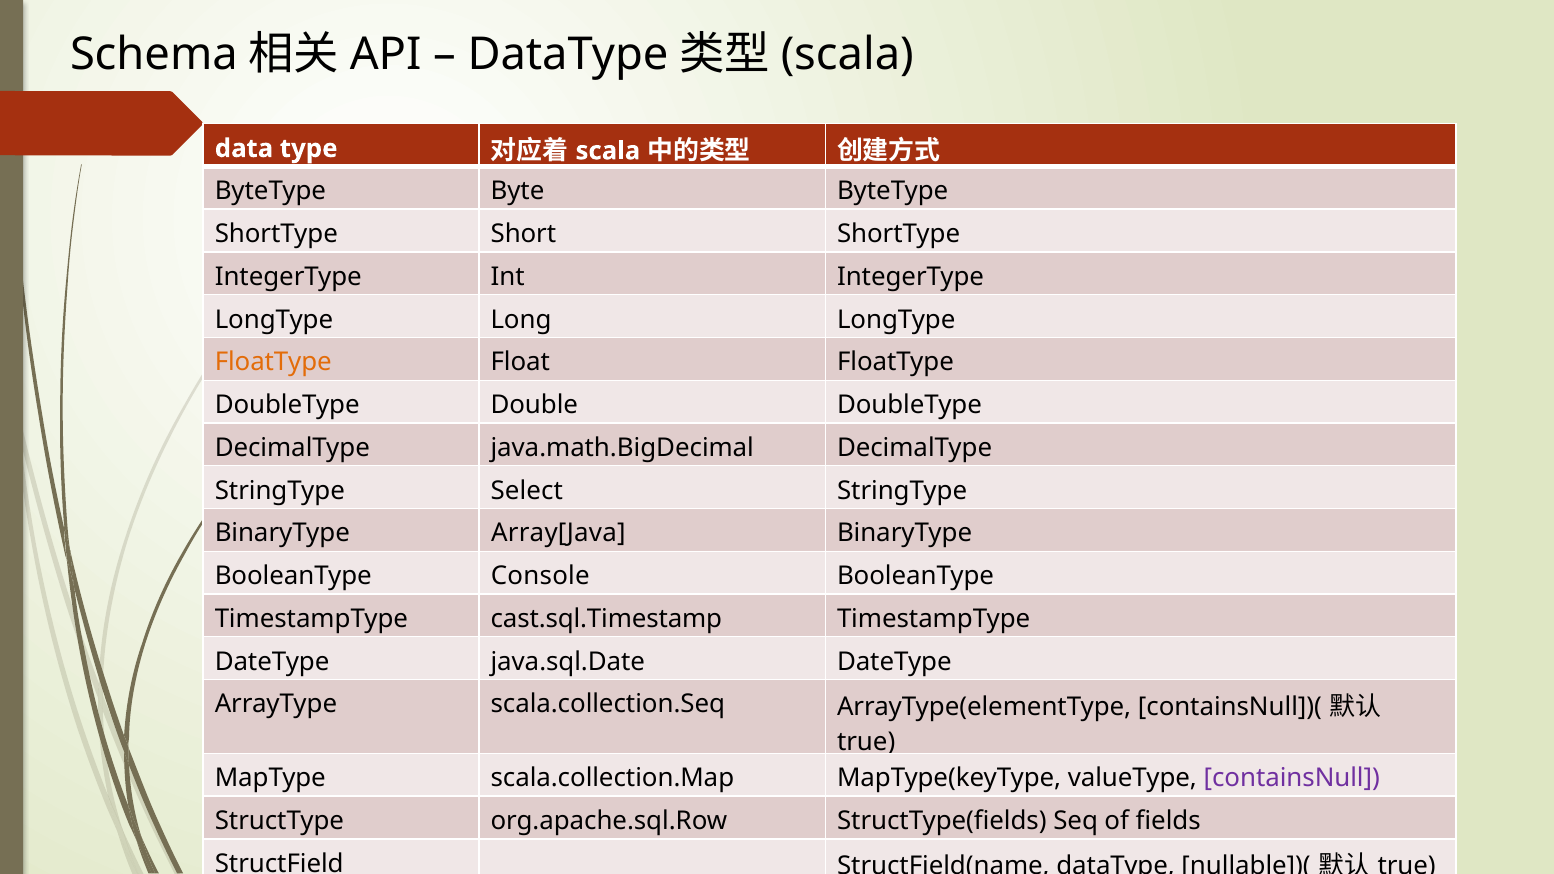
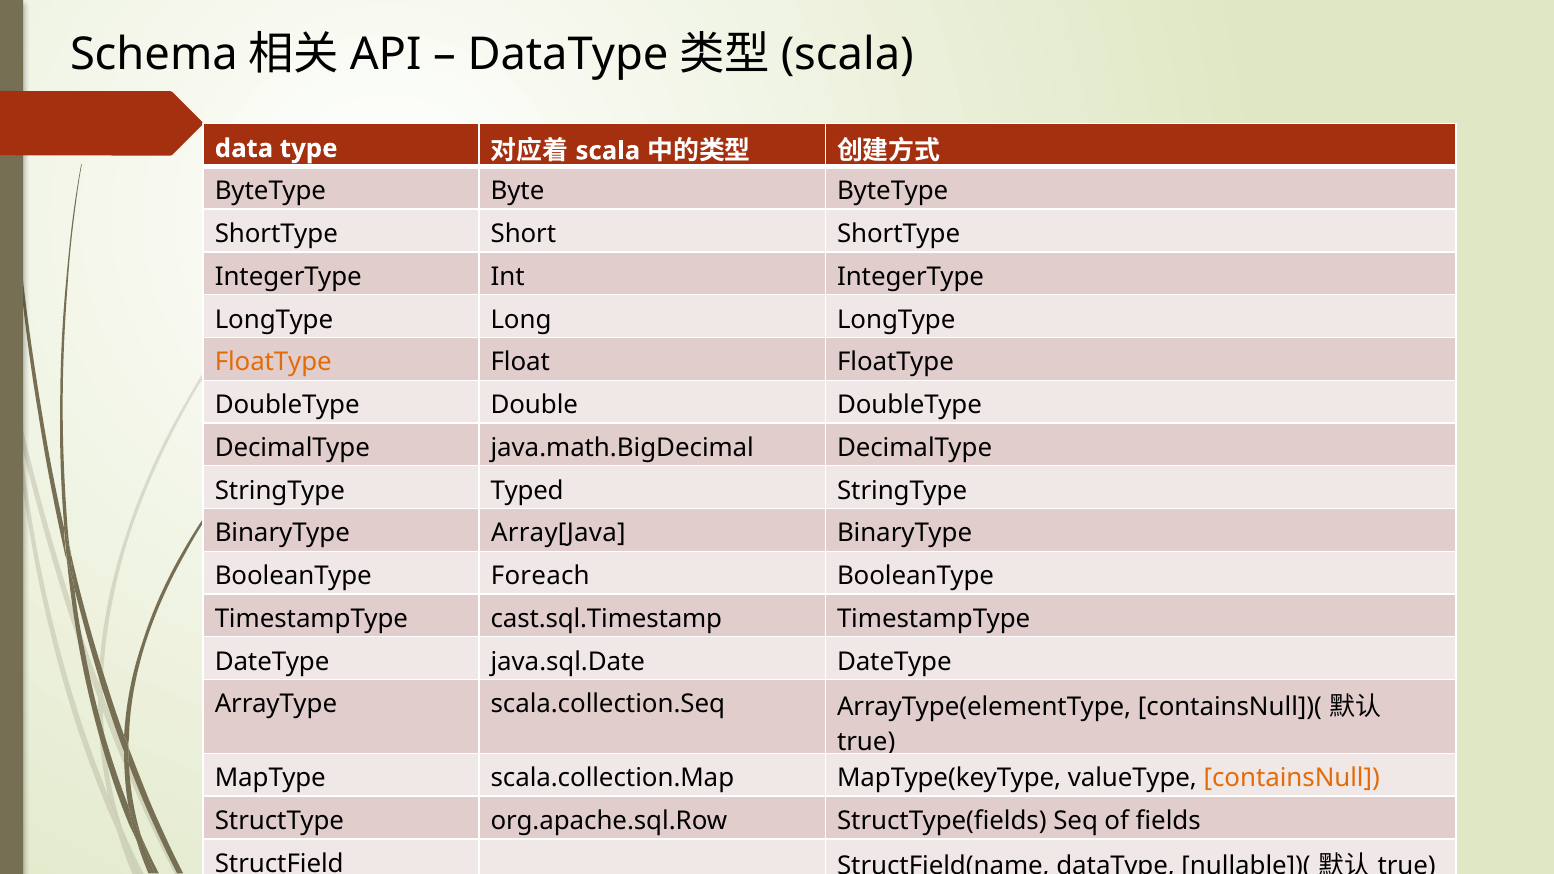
Select: Select -> Typed
Console: Console -> Foreach
containsNull colour: purple -> orange
